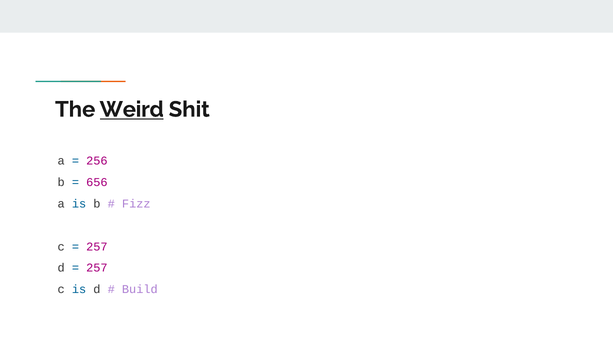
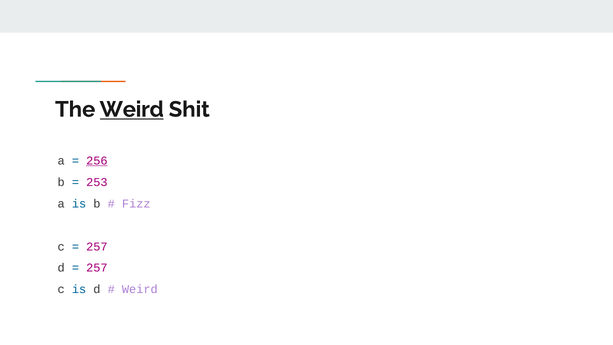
256 underline: none -> present
656: 656 -> 253
Build at (140, 289): Build -> Weird
